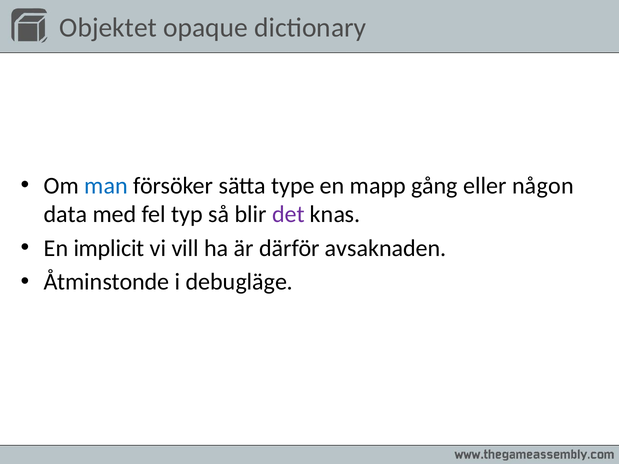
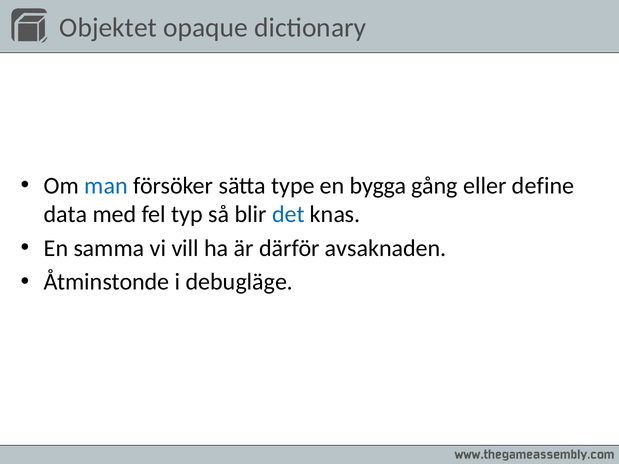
mapp: mapp -> bygga
någon: någon -> define
det colour: purple -> blue
implicit: implicit -> samma
